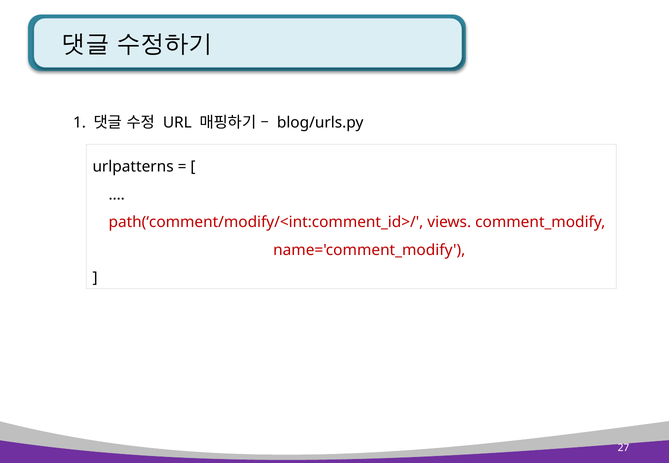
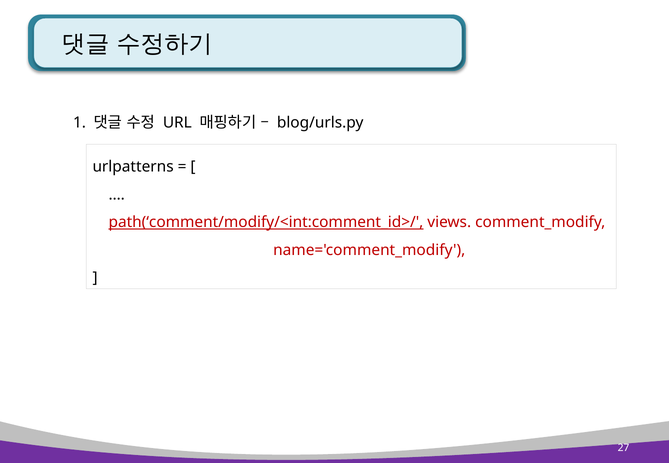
path(‘comment/modify/<int:comment_id>/ underline: none -> present
